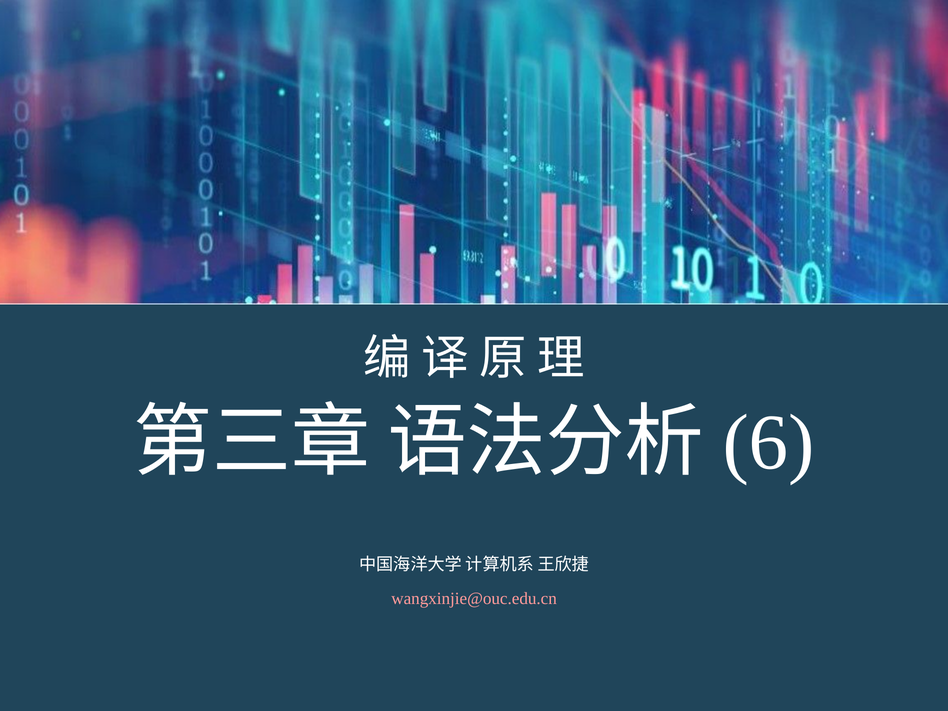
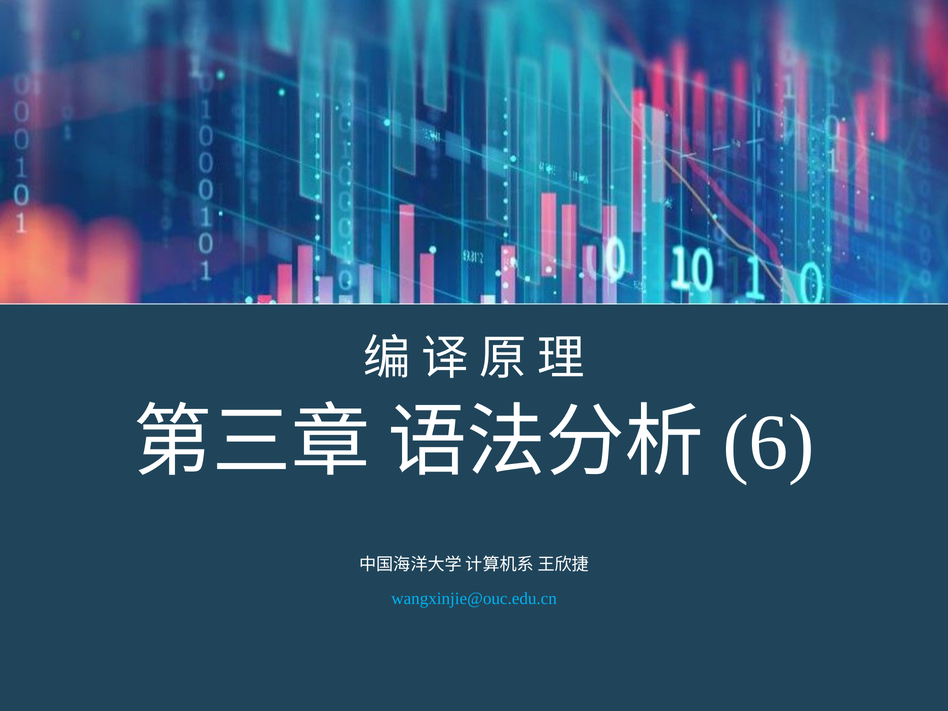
wangxinjie@ouc.edu.cn colour: pink -> light blue
